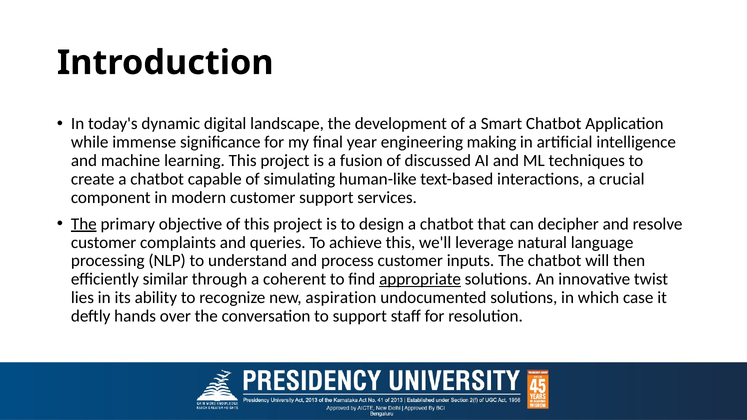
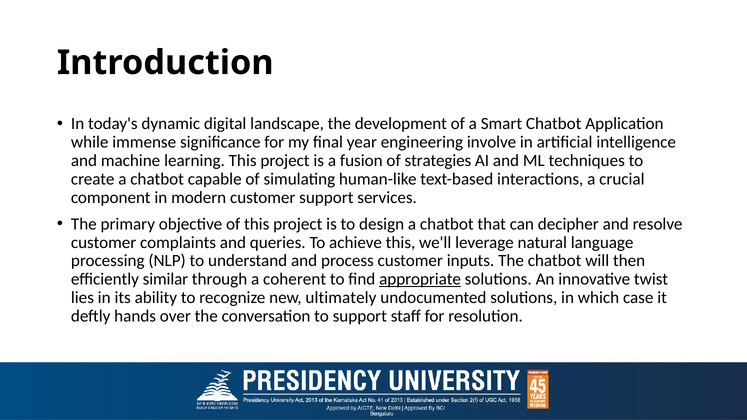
making: making -> involve
discussed: discussed -> strategies
The at (84, 224) underline: present -> none
aspiration: aspiration -> ultimately
